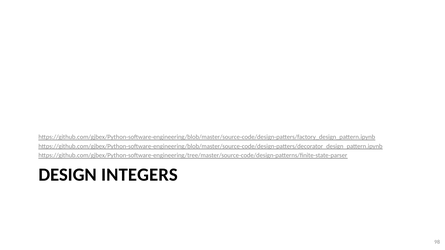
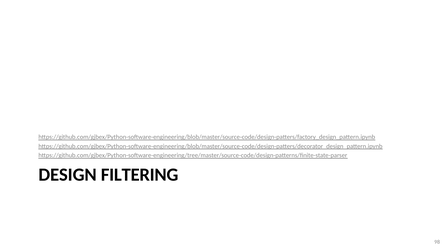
INTEGERS: INTEGERS -> FILTERING
